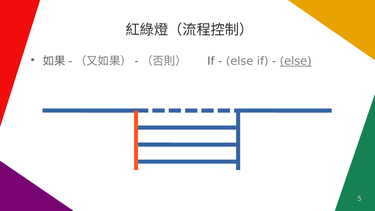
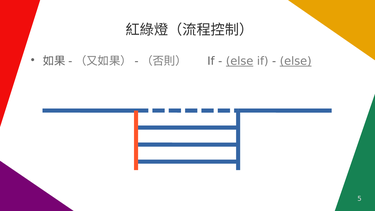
else at (240, 61) underline: none -> present
